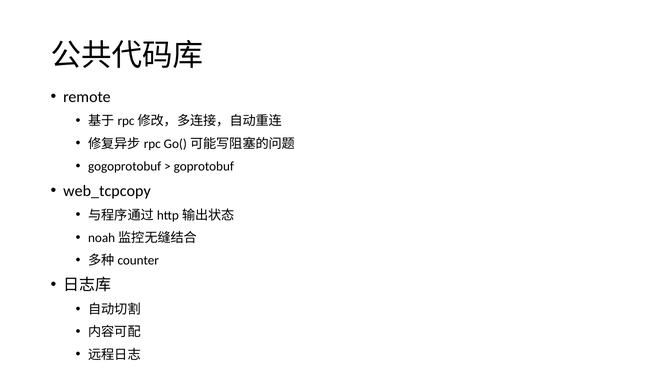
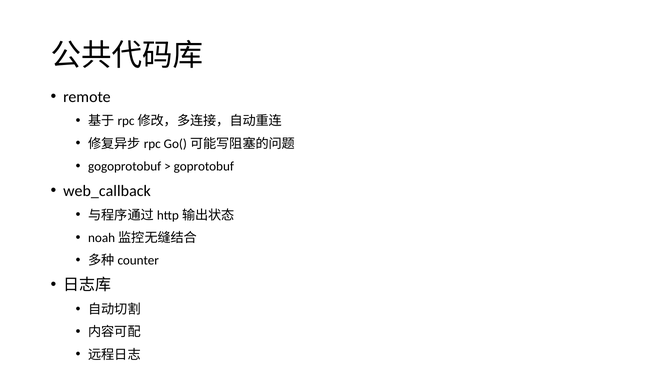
web_tcpcopy: web_tcpcopy -> web_callback
